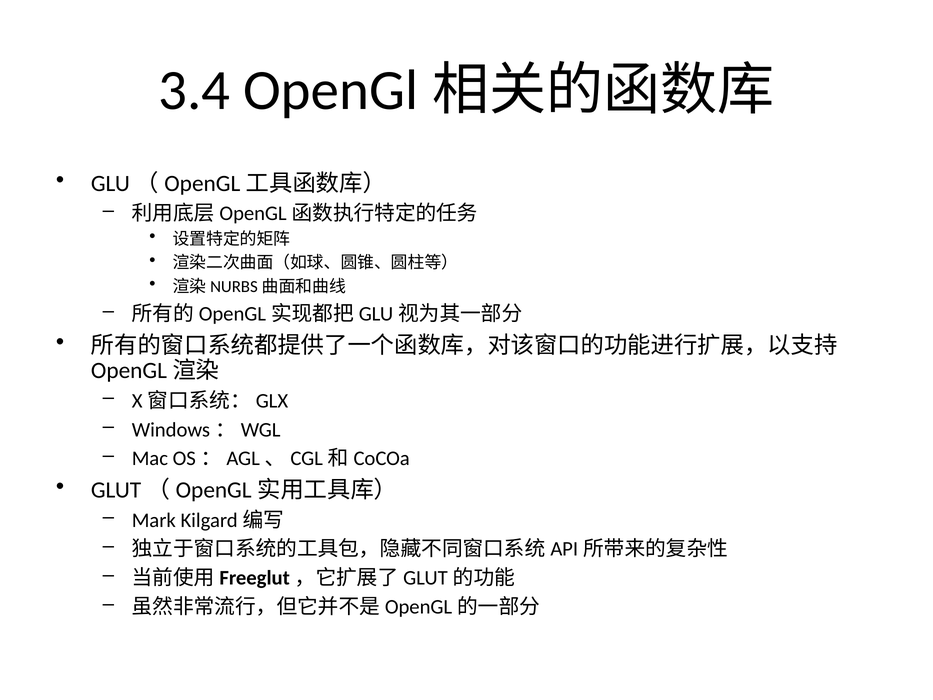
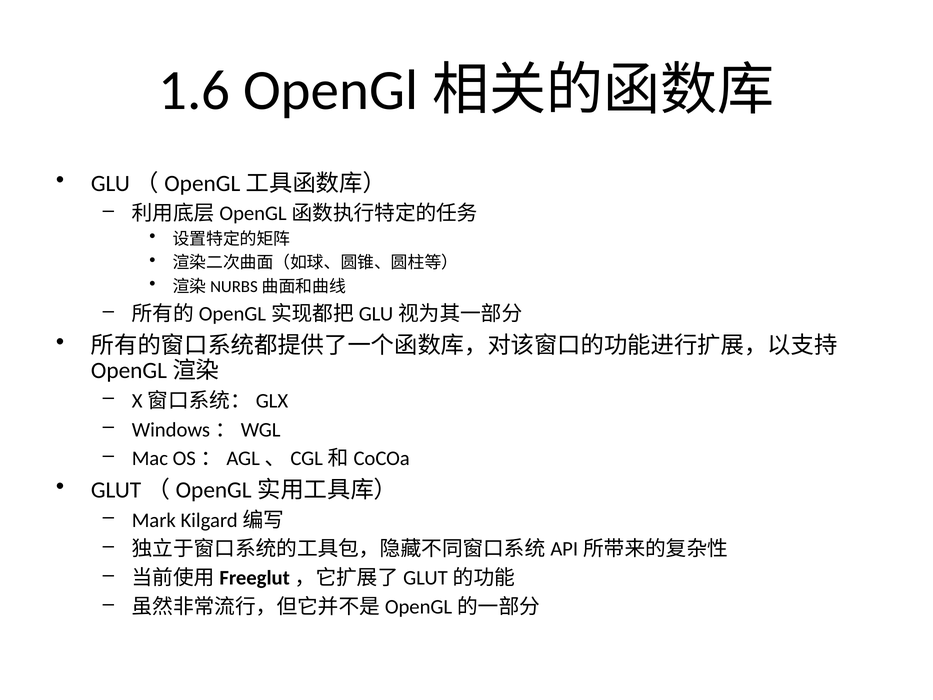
3.4: 3.4 -> 1.6
